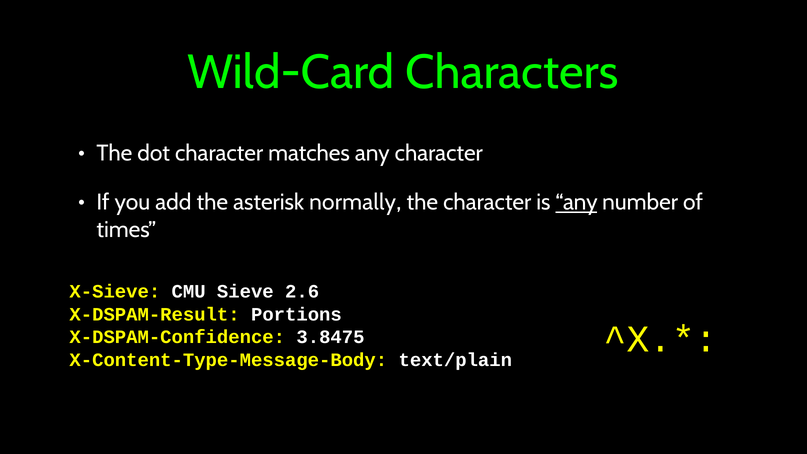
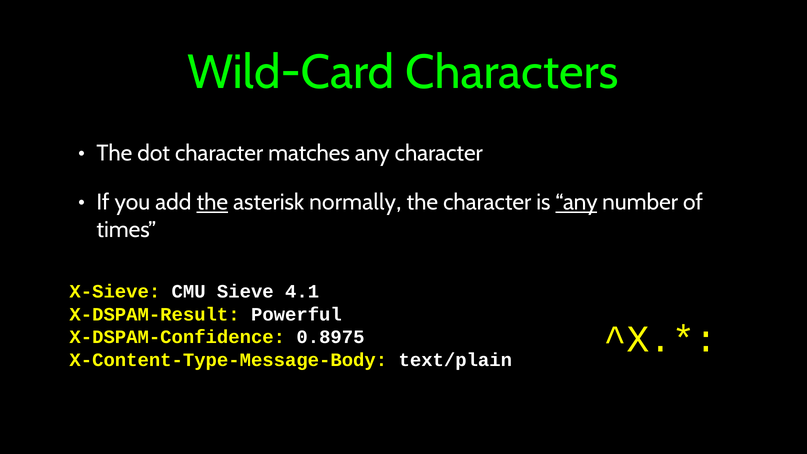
the at (212, 202) underline: none -> present
2.6: 2.6 -> 4.1
Portions: Portions -> Powerful
3.8475: 3.8475 -> 0.8975
